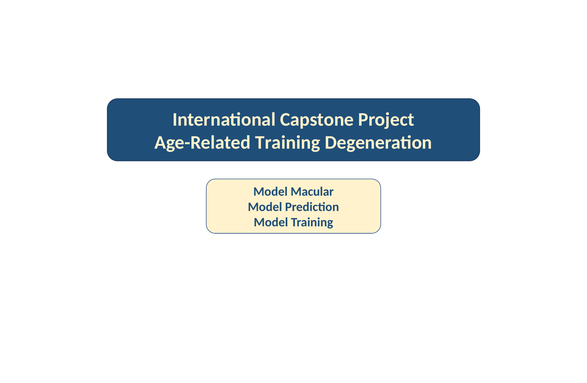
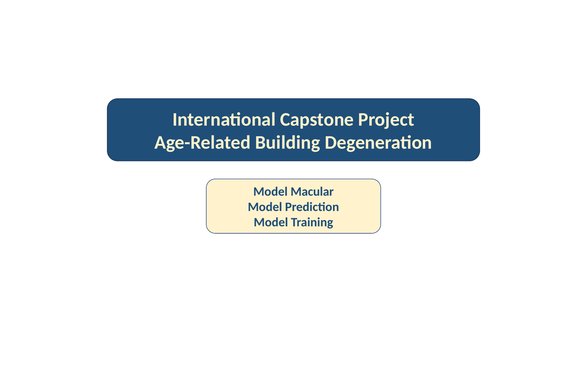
Age-Related Training: Training -> Building
